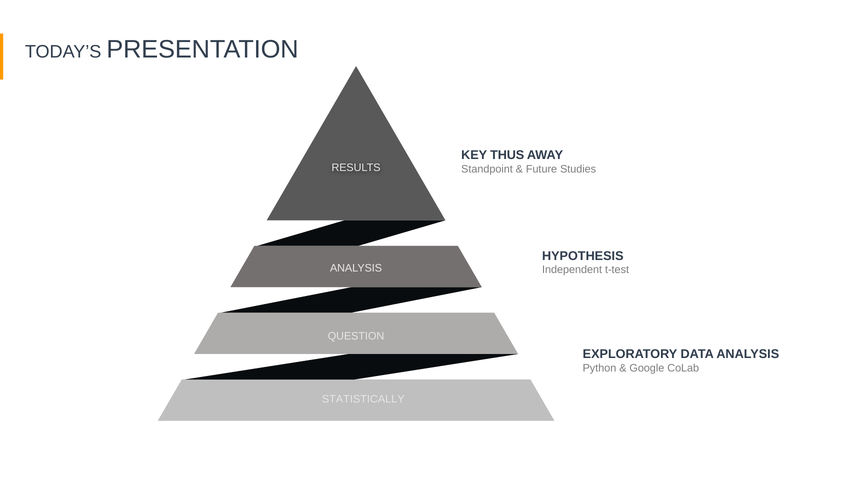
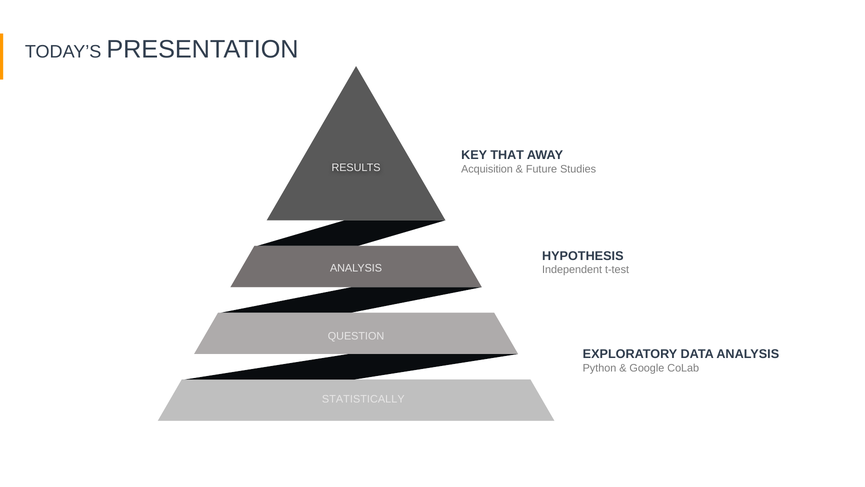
THUS: THUS -> THAT
Standpoint: Standpoint -> Acquisition
